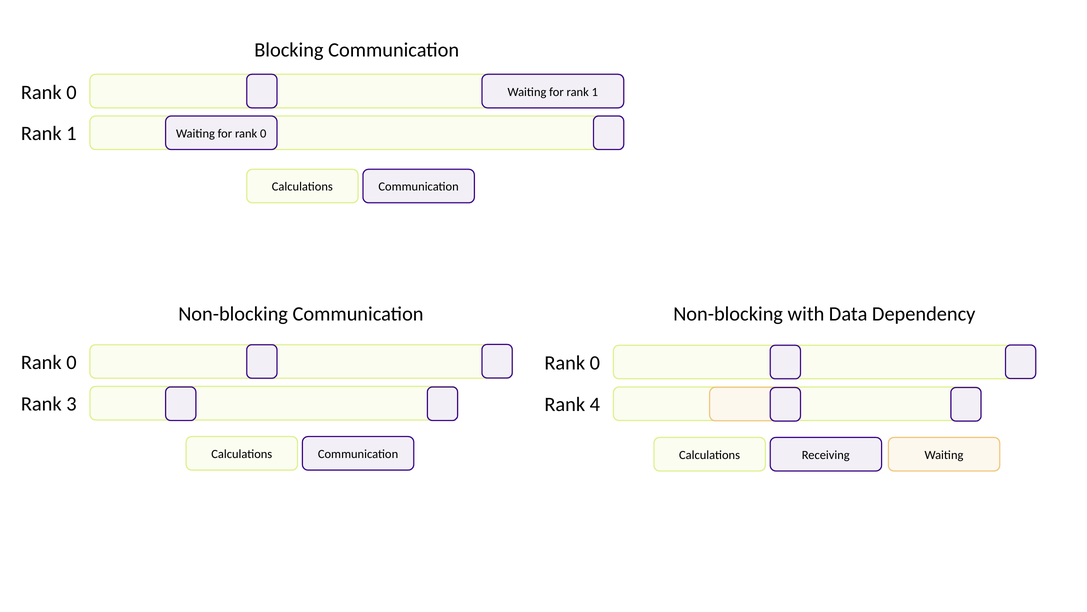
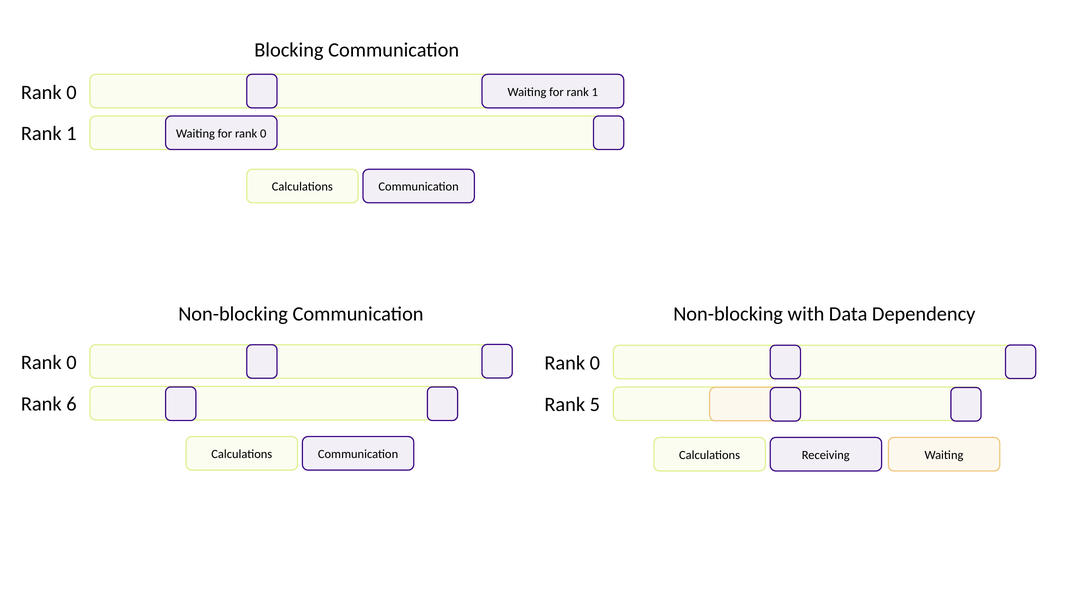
3: 3 -> 6
4: 4 -> 5
